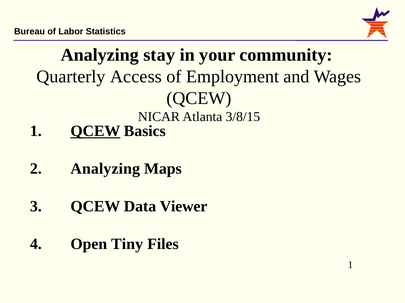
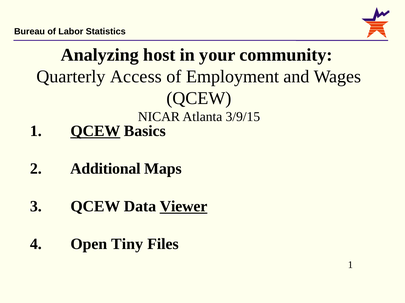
stay: stay -> host
3/8/15: 3/8/15 -> 3/9/15
2 Analyzing: Analyzing -> Additional
Viewer underline: none -> present
